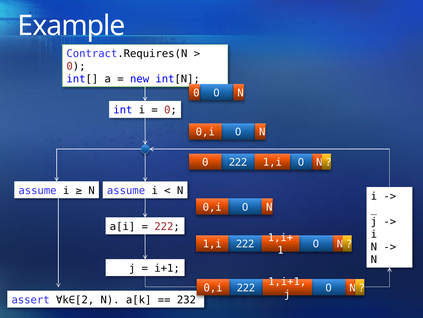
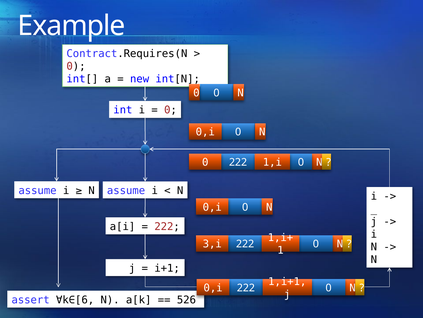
1,i at (212, 244): 1,i -> 3,i
∀k∈[2: ∀k∈[2 -> ∀k∈[6
232: 232 -> 526
